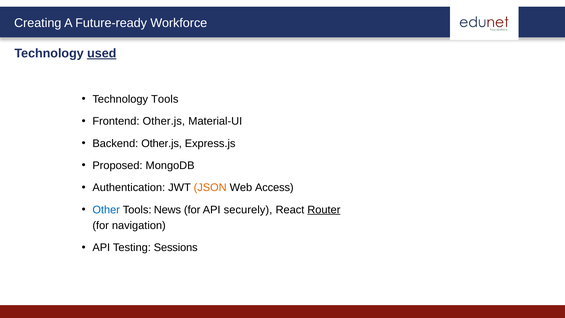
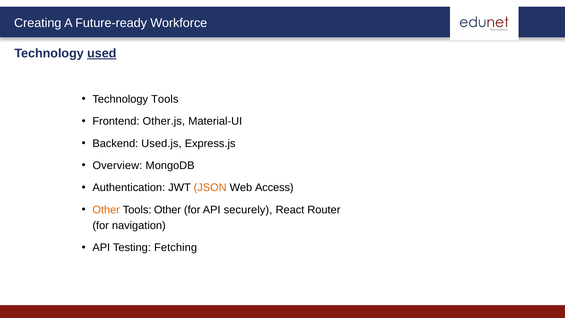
Backend Other.js: Other.js -> Used.js
Proposed: Proposed -> Overview
Other at (106, 210) colour: blue -> orange
Tools News: News -> Other
Router underline: present -> none
Sessions: Sessions -> Fetching
